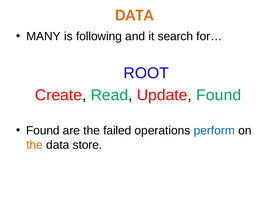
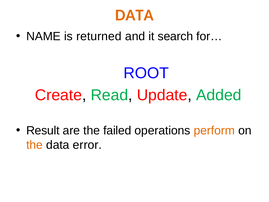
MANY: MANY -> NAME
following: following -> returned
Update Found: Found -> Added
Found at (43, 130): Found -> Result
perform colour: blue -> orange
store: store -> error
